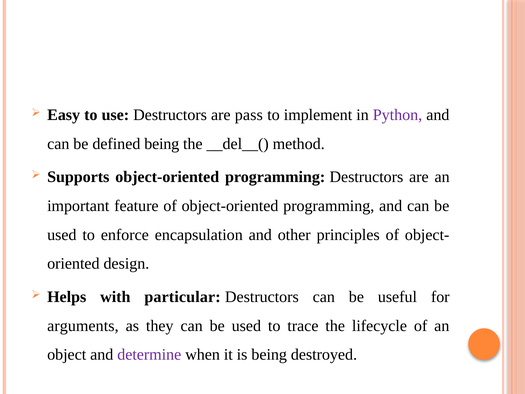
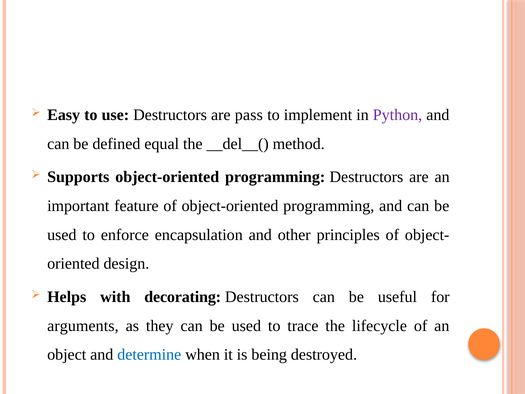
defined being: being -> equal
particular: particular -> decorating
determine colour: purple -> blue
